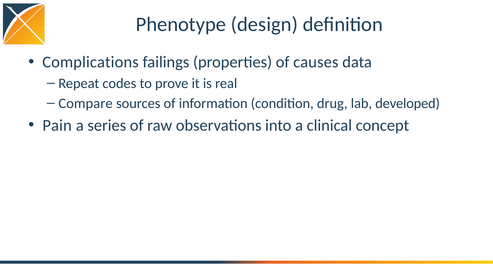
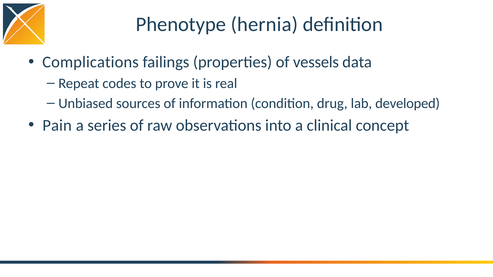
design: design -> hernia
causes: causes -> vessels
Compare: Compare -> Unbiased
